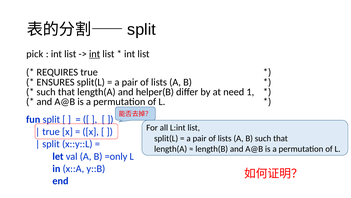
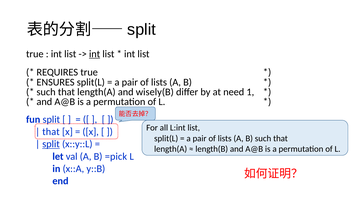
pick at (35, 54): pick -> true
helper(B: helper(B -> wisely(B
true at (51, 131): true -> that
split at (51, 144) underline: none -> present
=only: =only -> =pick
